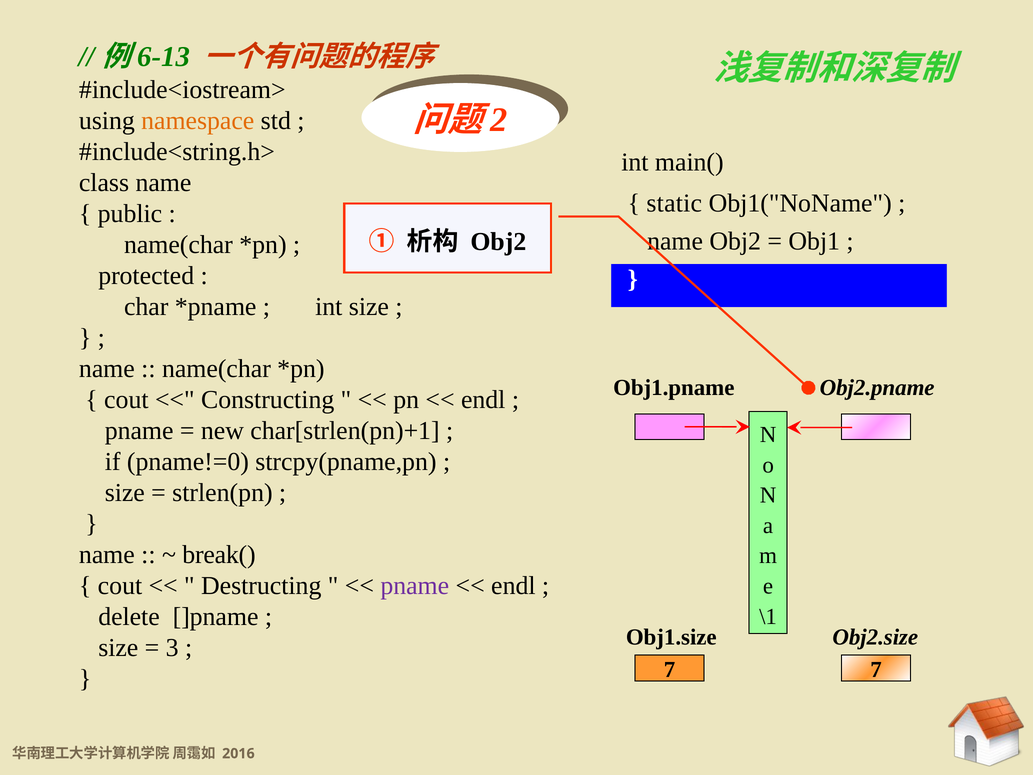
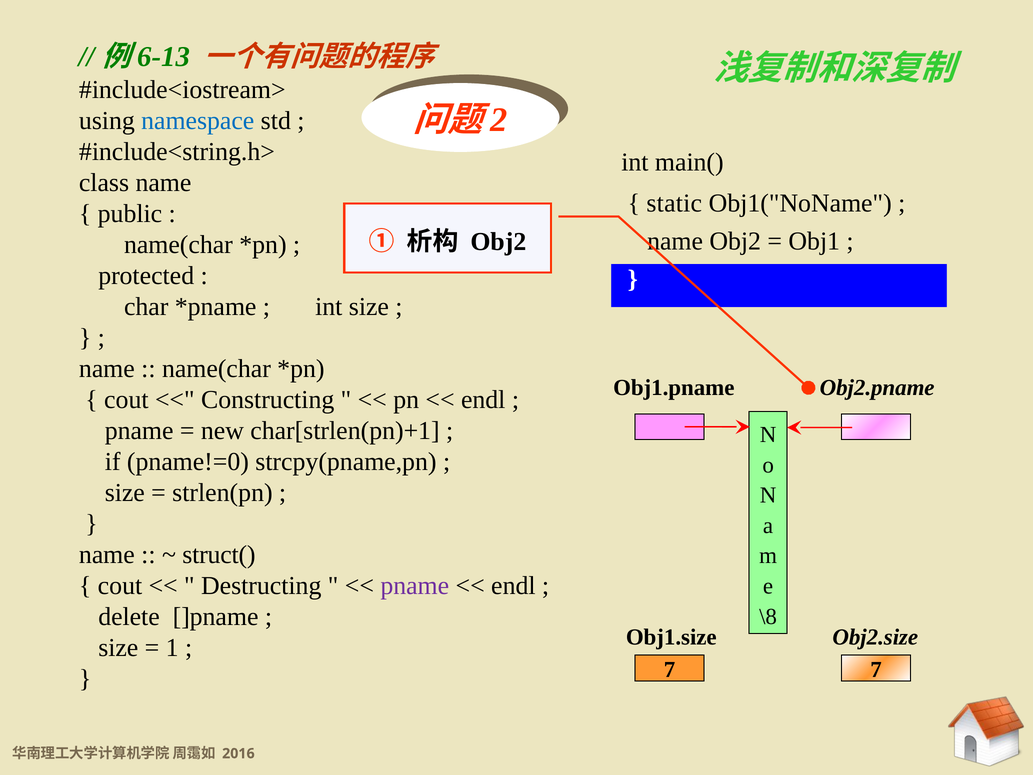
namespace colour: orange -> blue
break(: break( -> struct(
\1: \1 -> \8
3: 3 -> 1
